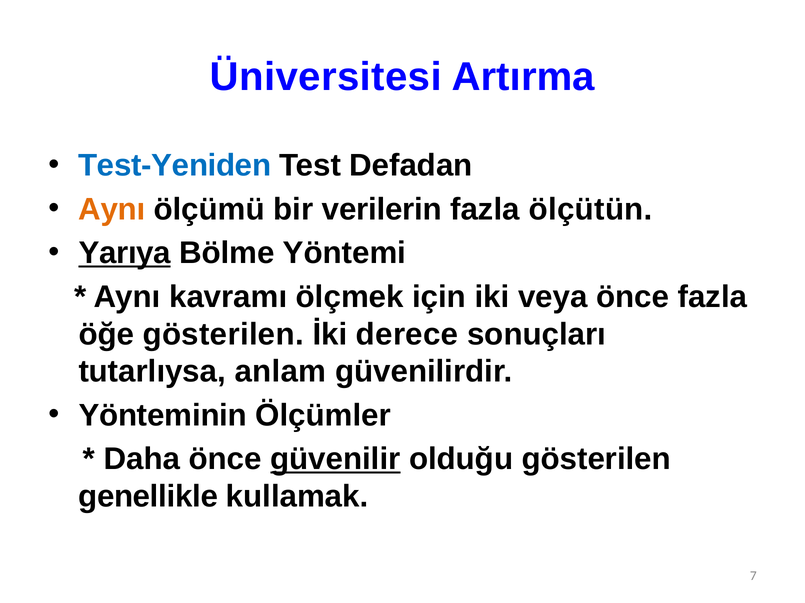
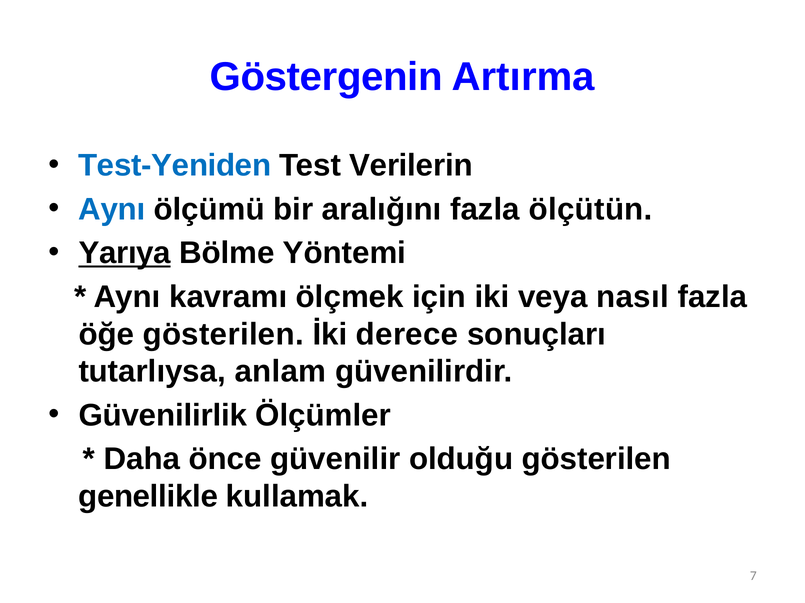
Üniversitesi: Üniversitesi -> Göstergenin
Defadan: Defadan -> Verilerin
Aynı at (112, 210) colour: orange -> blue
verilerin: verilerin -> aralığını
veya önce: önce -> nasıl
Yönteminin: Yönteminin -> Güvenilirlik
güvenilir underline: present -> none
